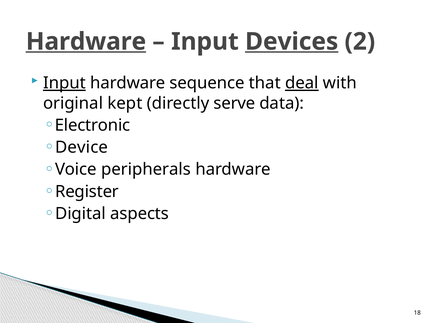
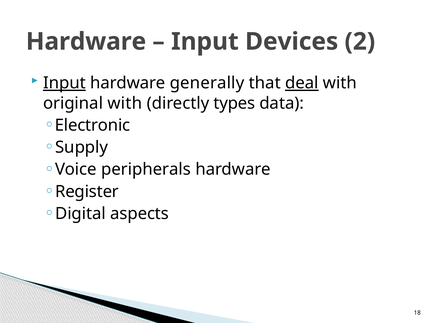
Hardware at (86, 42) underline: present -> none
Devices underline: present -> none
sequence: sequence -> generally
original kept: kept -> with
serve: serve -> types
Device: Device -> Supply
